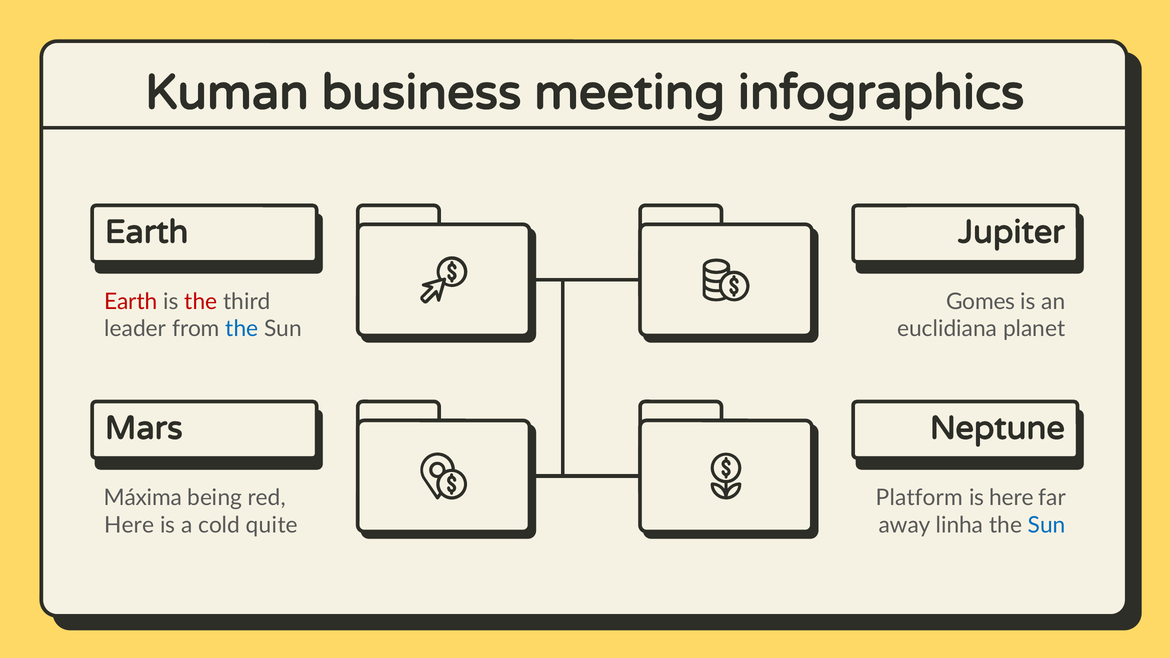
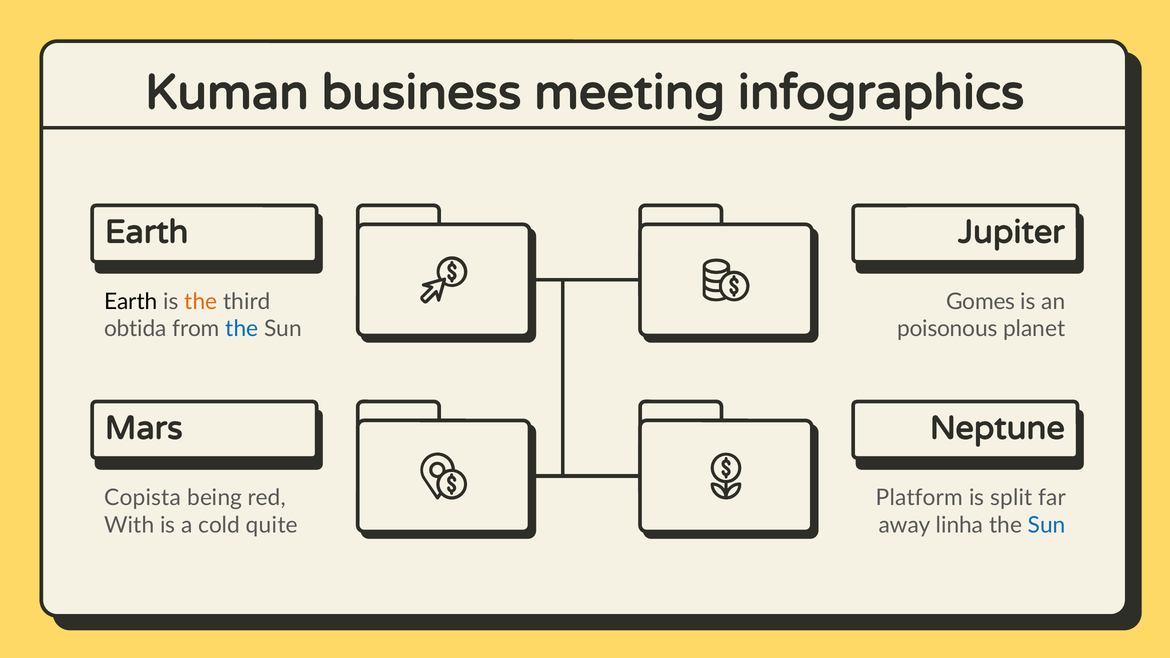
Earth at (131, 302) colour: red -> black
the at (201, 302) colour: red -> orange
leader: leader -> obtida
euclidiana: euclidiana -> poisonous
Máxima: Máxima -> Copista
is here: here -> split
Here at (129, 525): Here -> With
